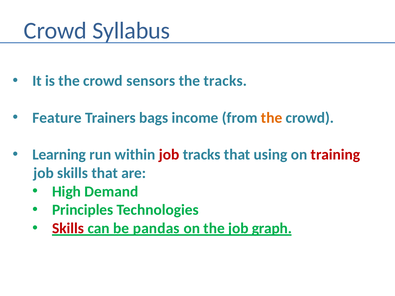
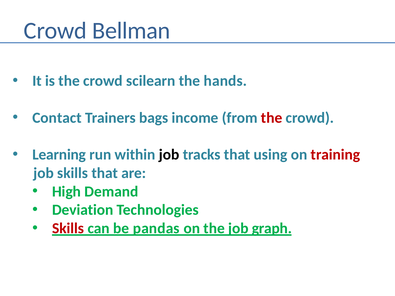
Syllabus: Syllabus -> Bellman
sensors: sensors -> scilearn
the tracks: tracks -> hands
Feature: Feature -> Contact
the at (272, 118) colour: orange -> red
job at (169, 155) colour: red -> black
Principles: Principles -> Deviation
